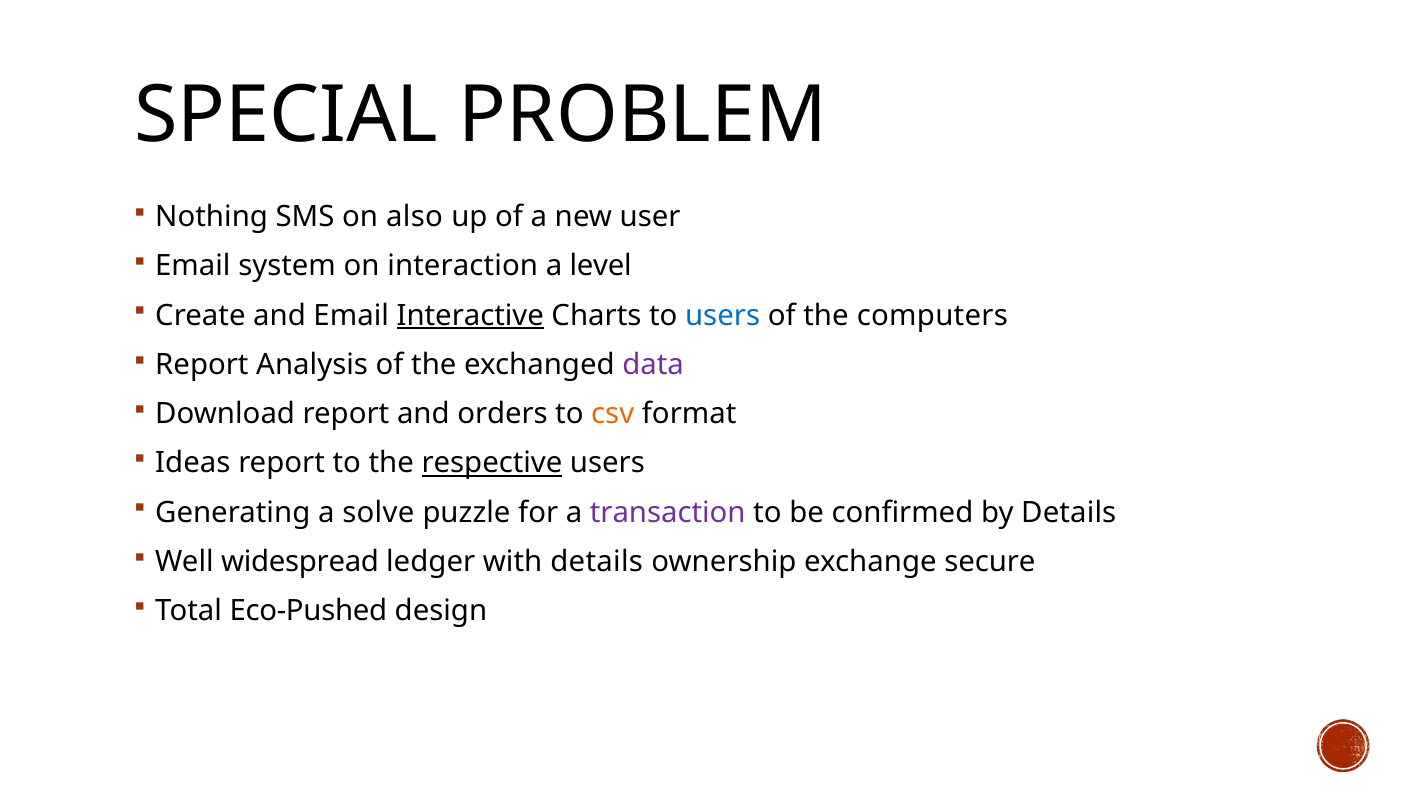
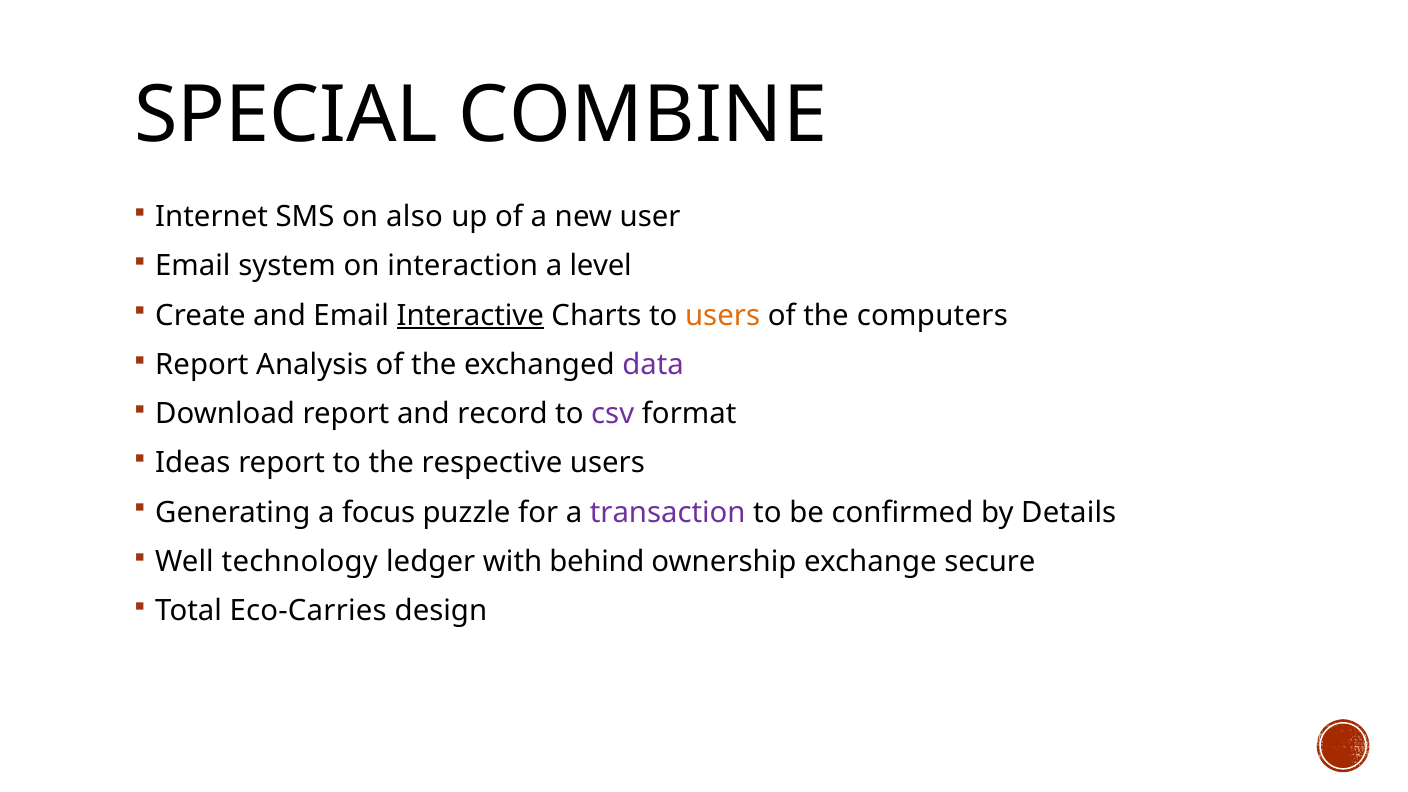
PROBLEM: PROBLEM -> COMBINE
Nothing: Nothing -> Internet
users at (723, 315) colour: blue -> orange
orders: orders -> record
csv colour: orange -> purple
respective underline: present -> none
solve: solve -> focus
widespread: widespread -> technology
with details: details -> behind
Eco-Pushed: Eco-Pushed -> Eco-Carries
